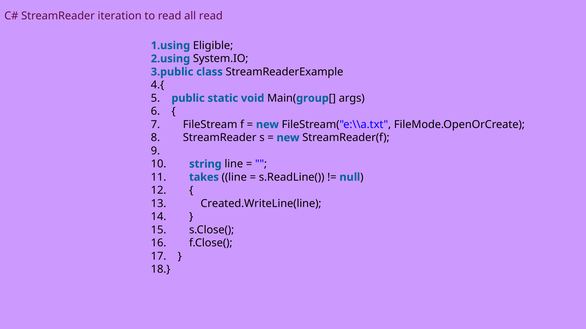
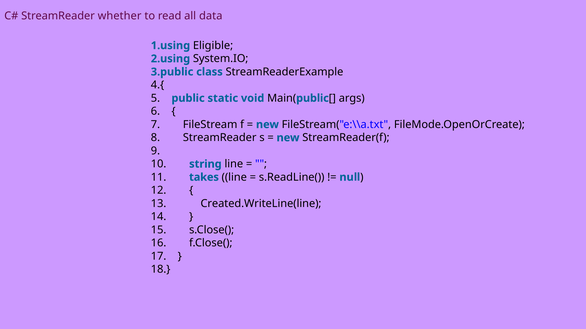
iteration: iteration -> whether
all read: read -> data
group at (312, 98): group -> public
